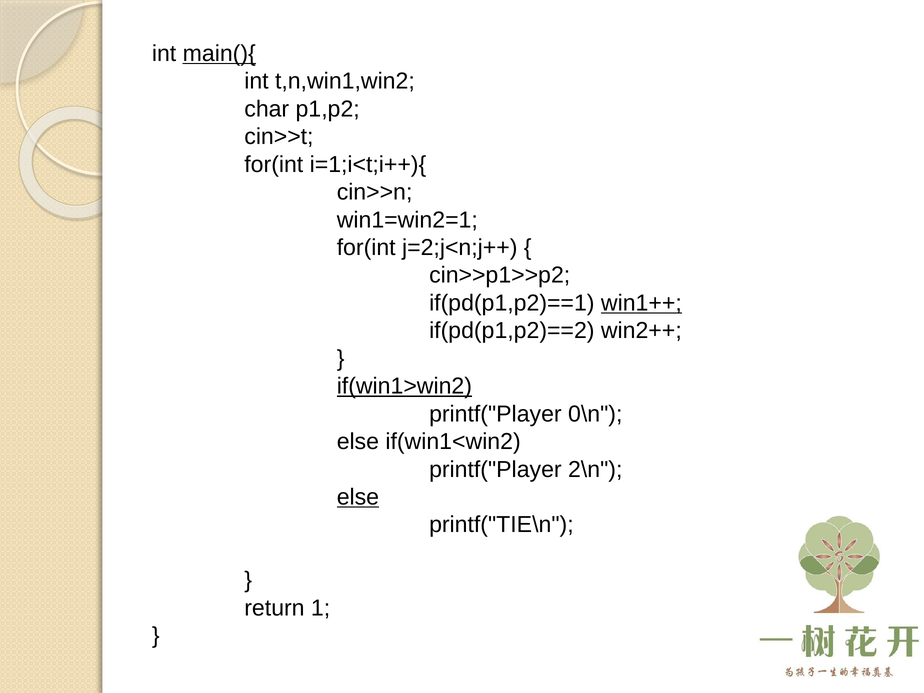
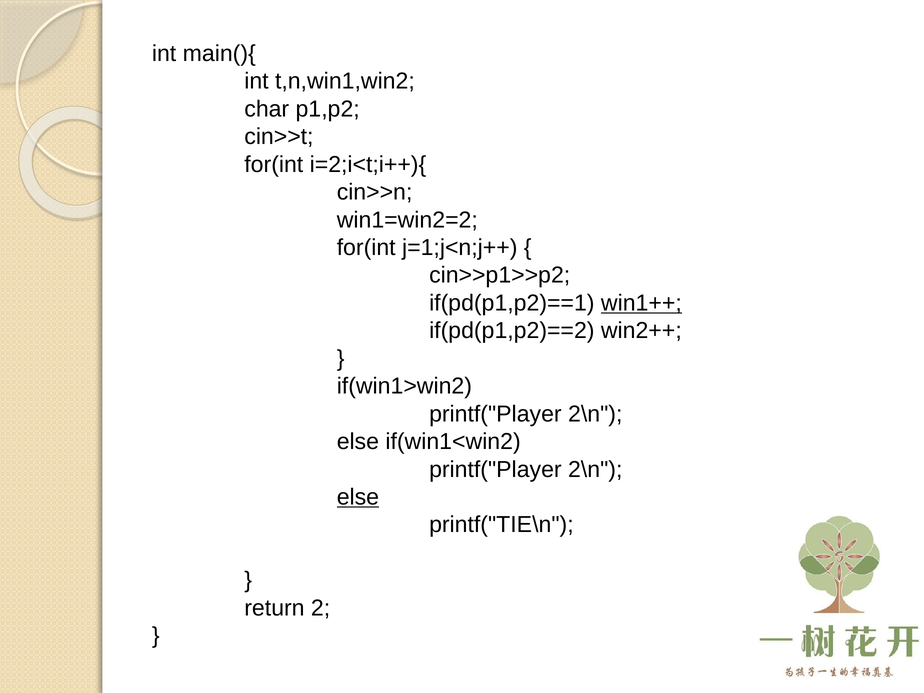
main(){ underline: present -> none
i=1;i<t;i++){: i=1;i<t;i++){ -> i=2;i<t;i++){
win1=win2=1: win1=win2=1 -> win1=win2=2
j=2;j<n;j++: j=2;j<n;j++ -> j=1;j<n;j++
if(win1>win2 underline: present -> none
0\n at (595, 414): 0\n -> 2\n
1: 1 -> 2
